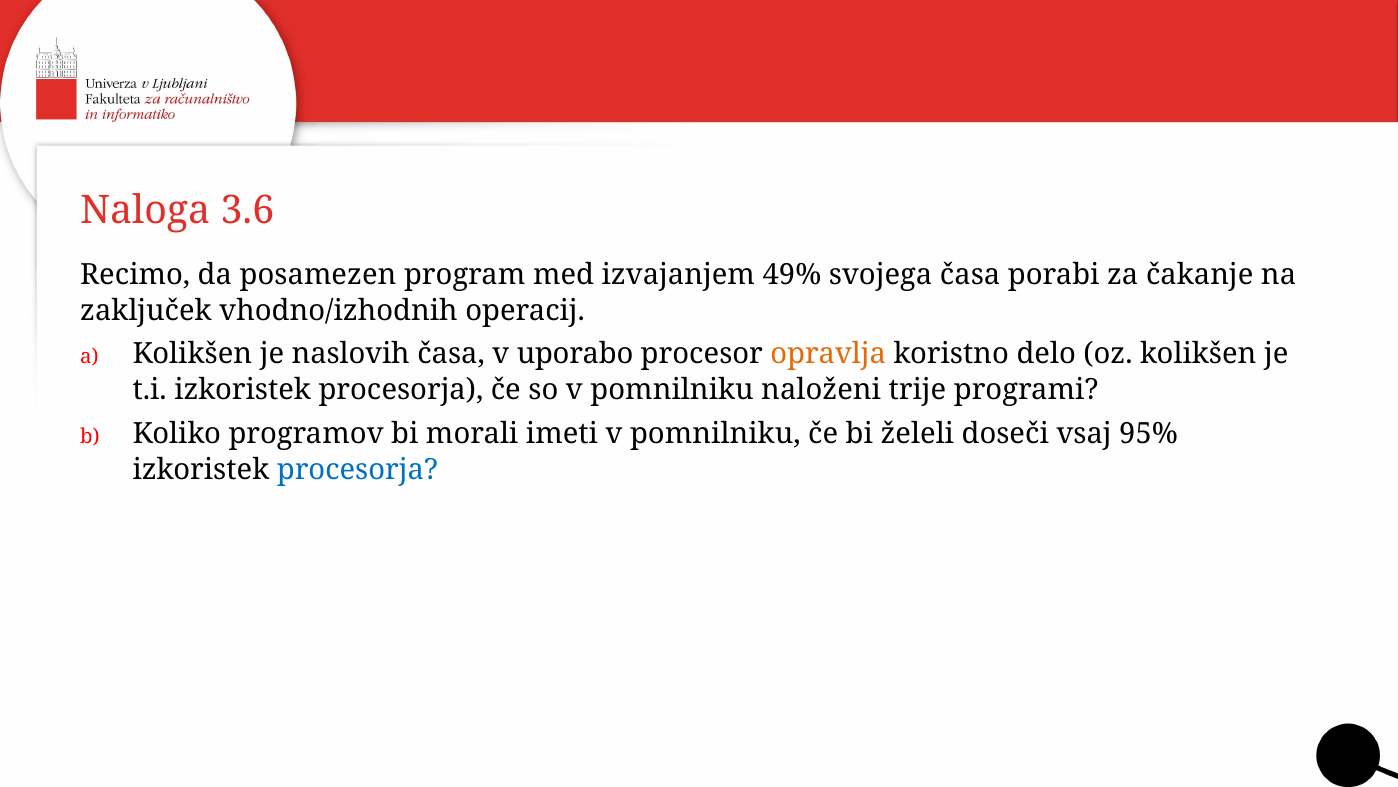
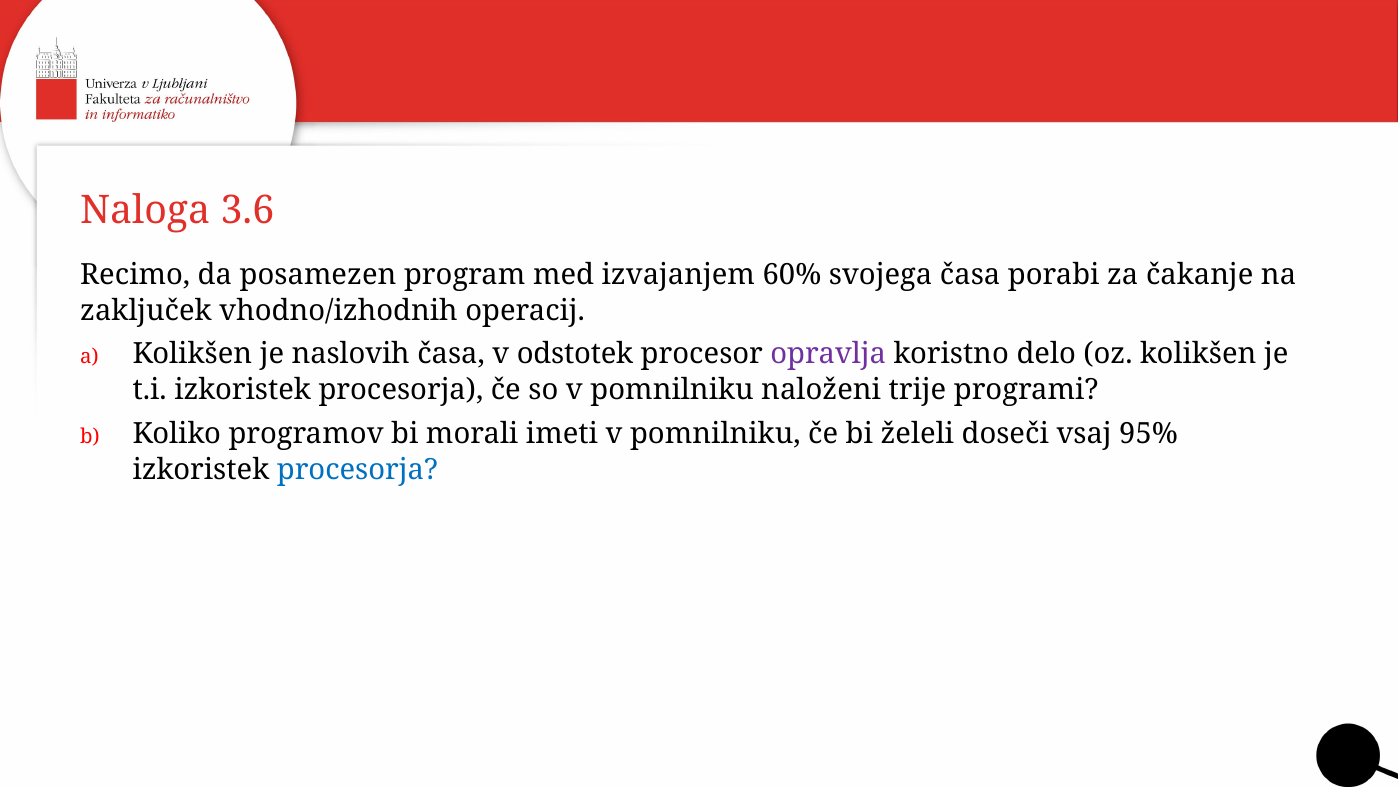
49%: 49% -> 60%
uporabo: uporabo -> odstotek
opravlja colour: orange -> purple
